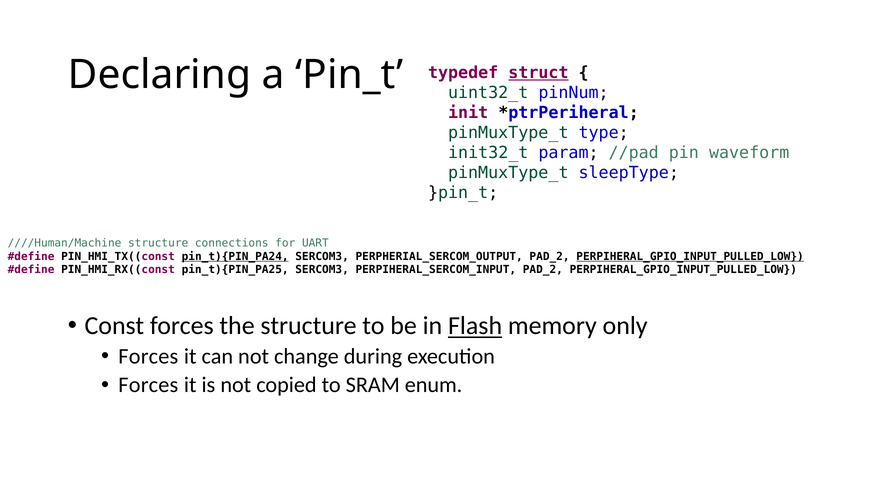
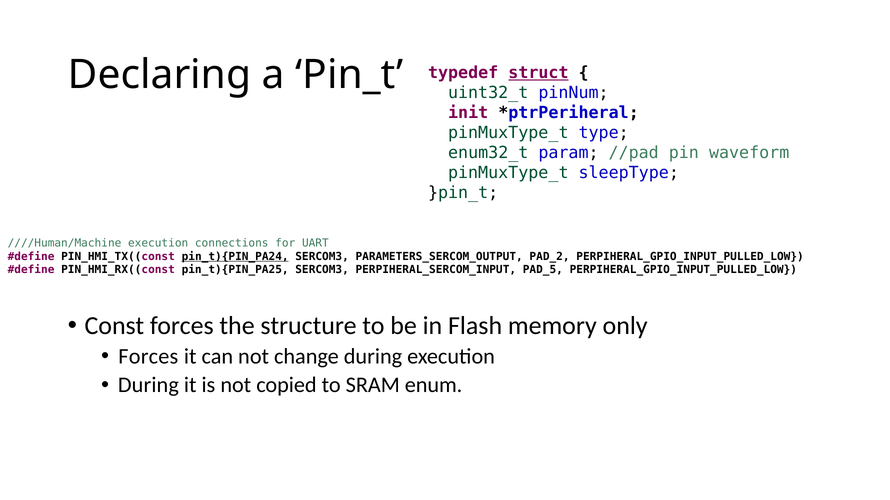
init32_t: init32_t -> enum32_t
////Human/Machine structure: structure -> execution
PERPHERIAL_SERCOM_OUTPUT: PERPHERIAL_SERCOM_OUTPUT -> PARAMETERS_SERCOM_OUTPUT
PERPIHERAL_GPIO_INPUT_PULLED_LOW at (690, 257) underline: present -> none
PERPIHERAL_SERCOM_INPUT PAD_2: PAD_2 -> PAD_5
Flash underline: present -> none
Forces at (148, 386): Forces -> During
